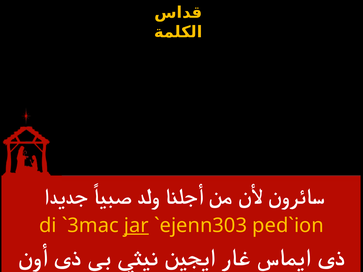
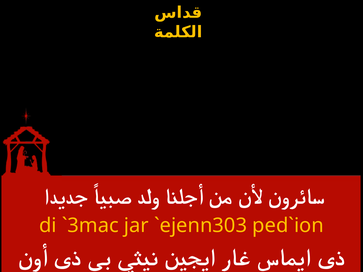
jar underline: present -> none
